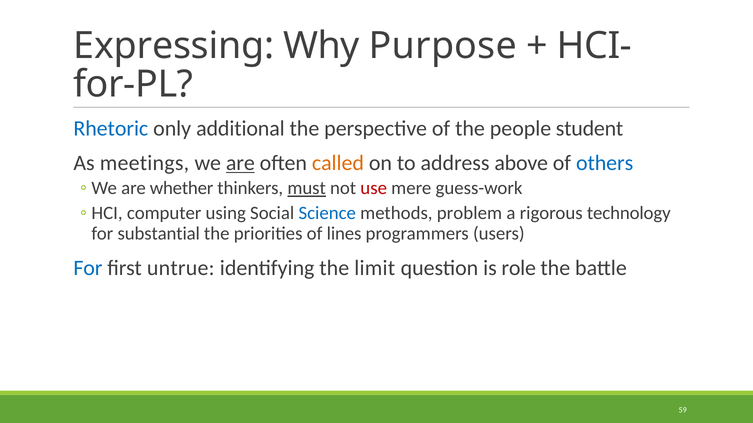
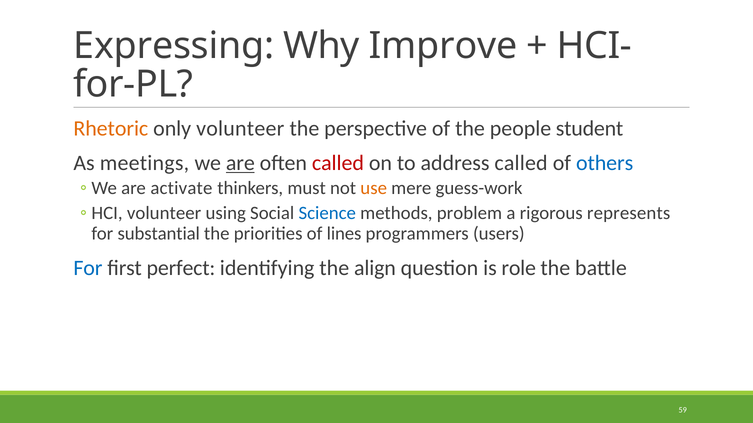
Purpose: Purpose -> Improve
Rhetoric colour: blue -> orange
only additional: additional -> volunteer
called at (338, 163) colour: orange -> red
address above: above -> called
whether: whether -> activate
must underline: present -> none
use colour: red -> orange
computer at (164, 214): computer -> volunteer
technology: technology -> represents
untrue: untrue -> perfect
limit: limit -> align
